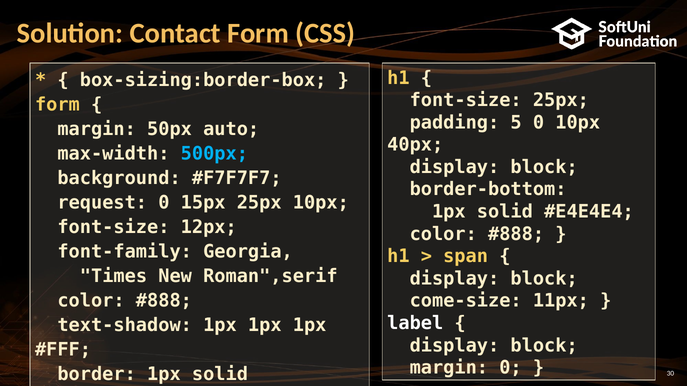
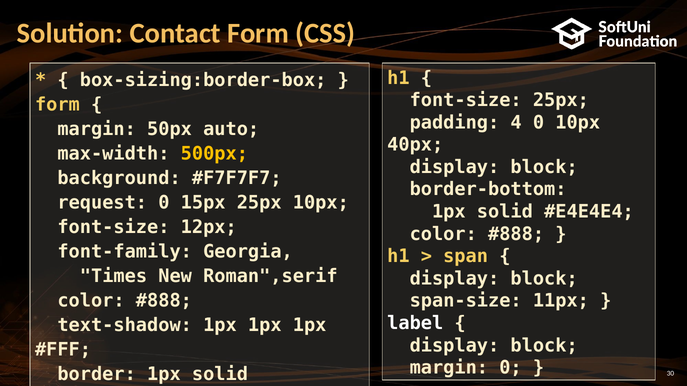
5: 5 -> 4
500px colour: light blue -> yellow
come-size: come-size -> span-size
